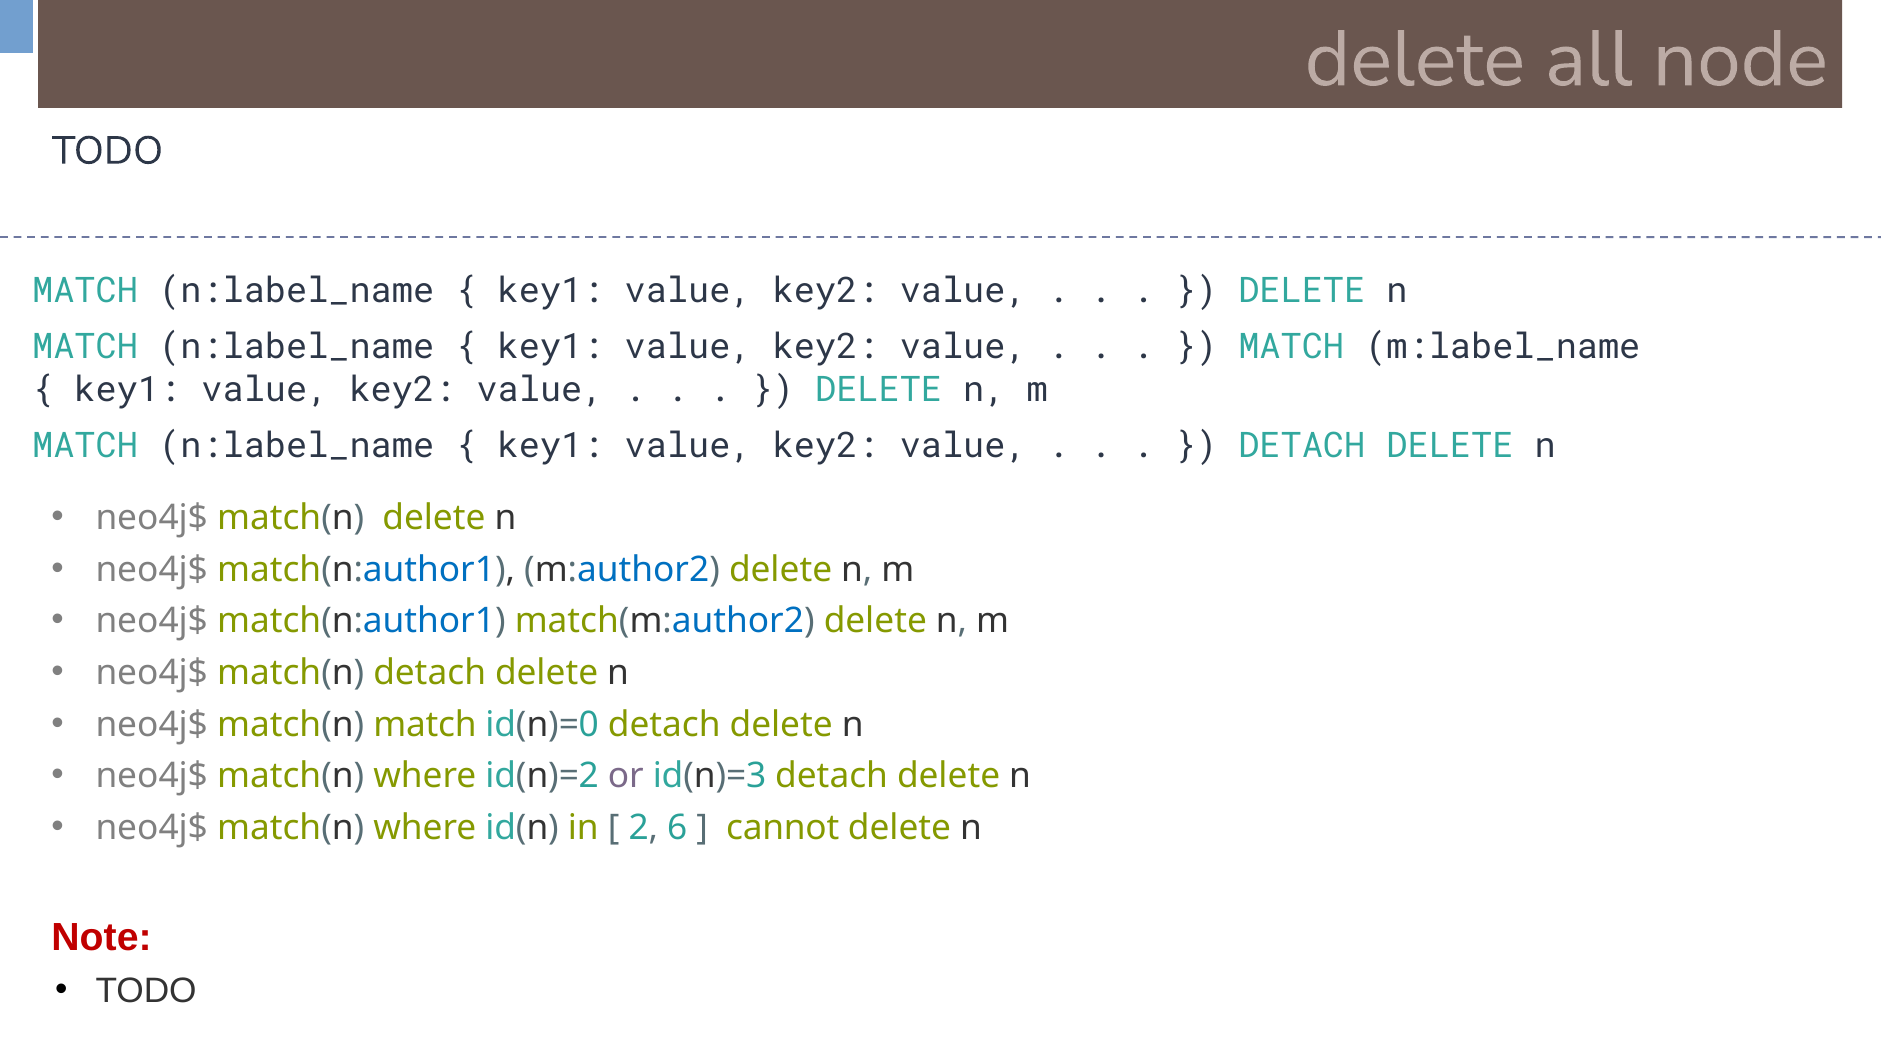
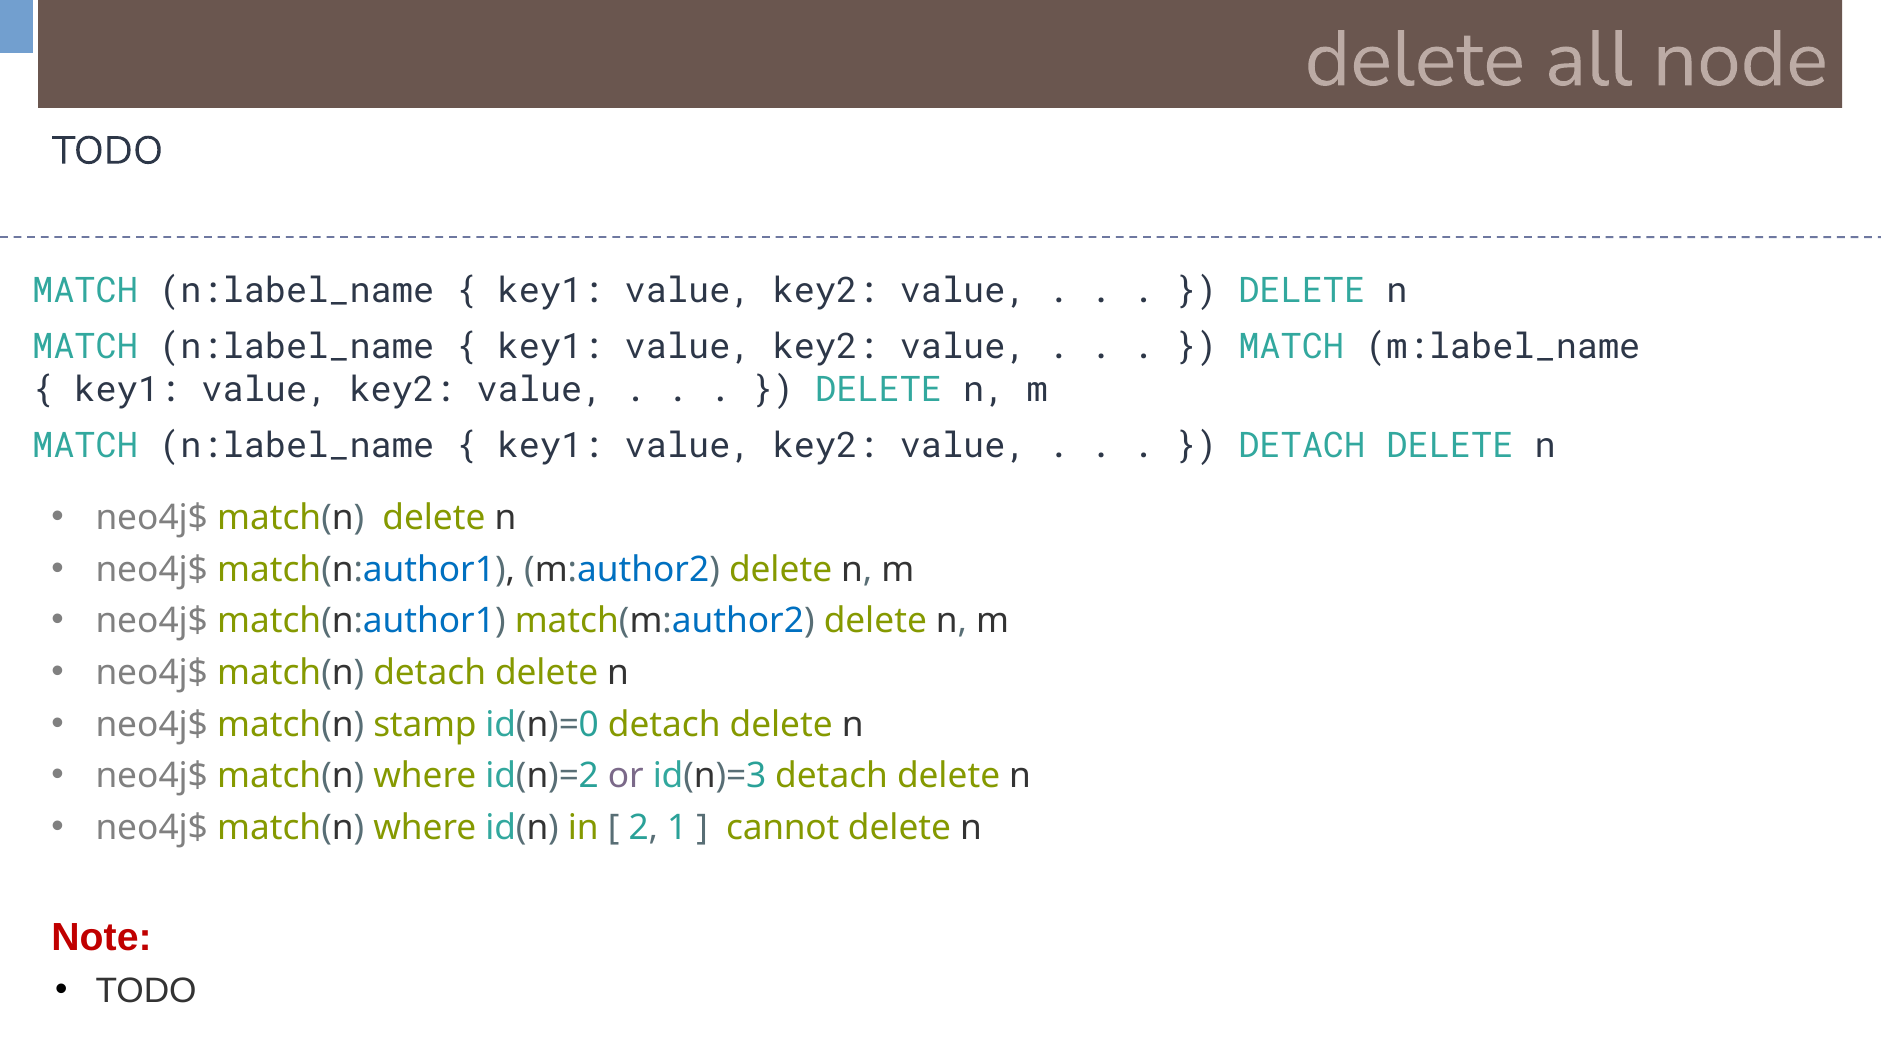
match(n match: match -> stamp
6: 6 -> 1
